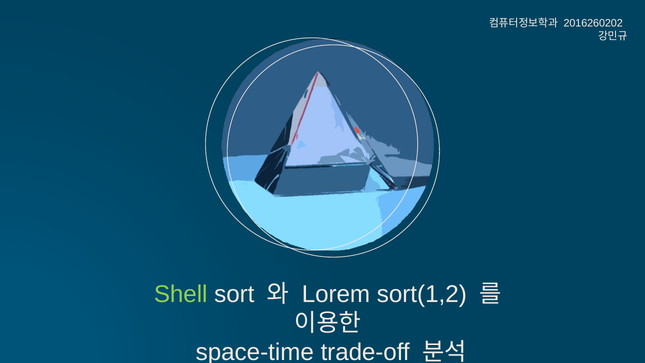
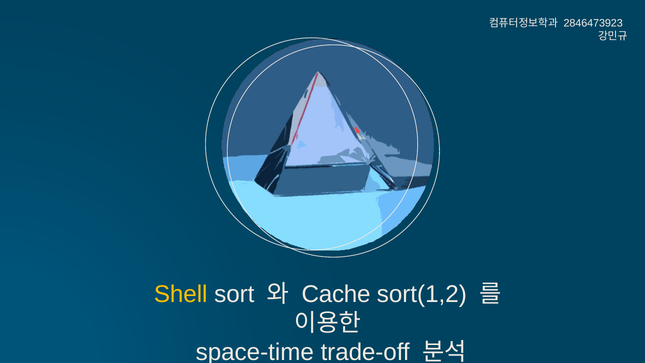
2016260202: 2016260202 -> 2846473923
Shell colour: light green -> yellow
Lorem: Lorem -> Cache
